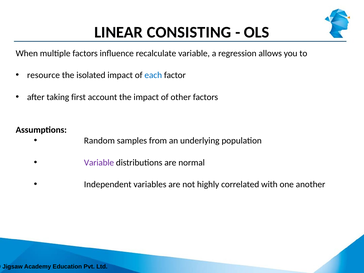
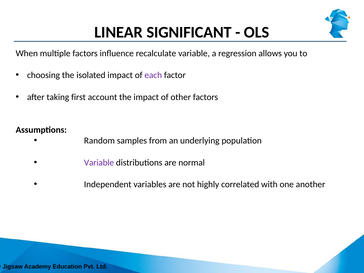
CONSISTING: CONSISTING -> SIGNIFICANT
resource: resource -> choosing
each colour: blue -> purple
